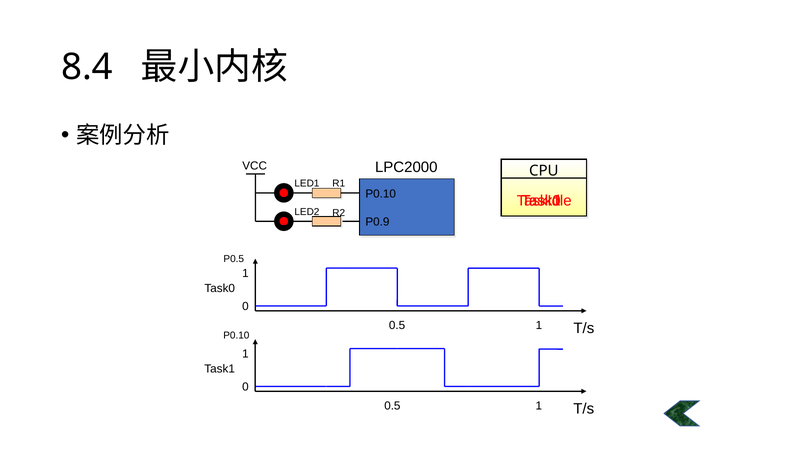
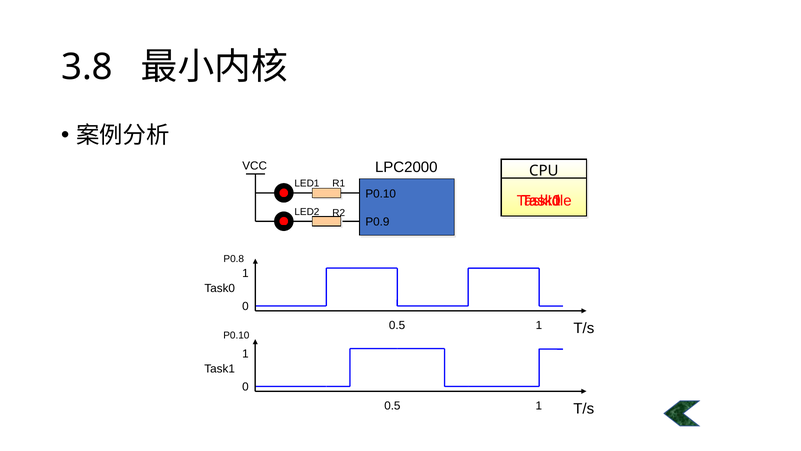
8.4: 8.4 -> 3.8
P0.5: P0.5 -> P0.8
